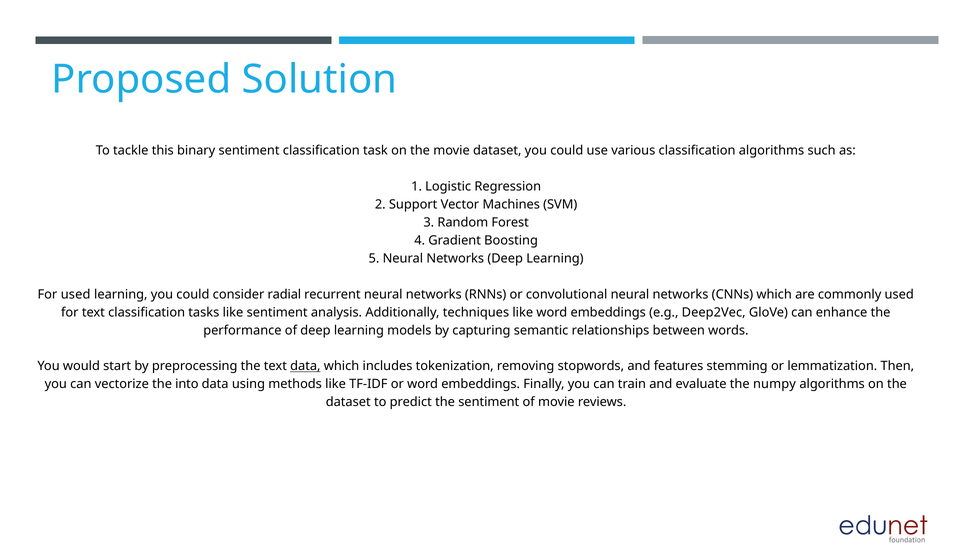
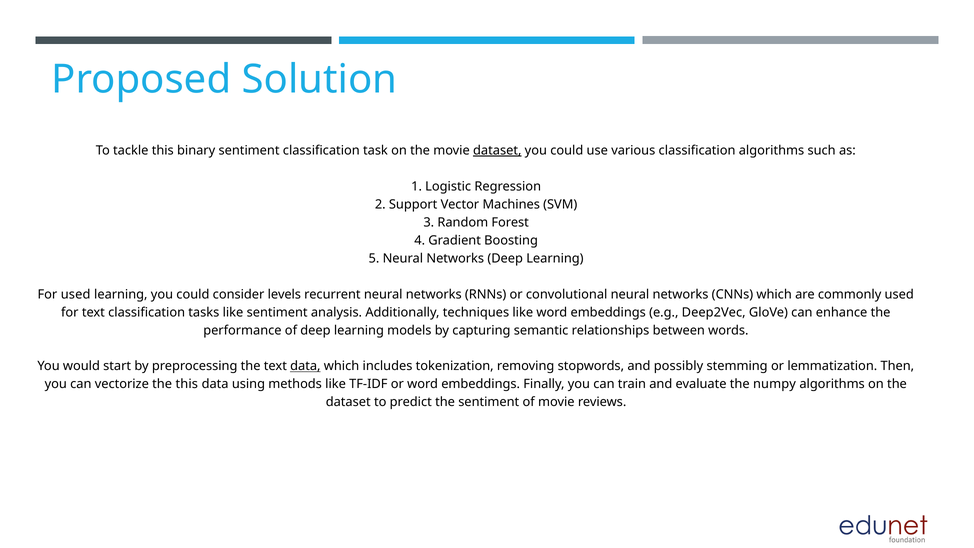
dataset at (497, 150) underline: none -> present
radial: radial -> levels
features: features -> possibly
the into: into -> this
